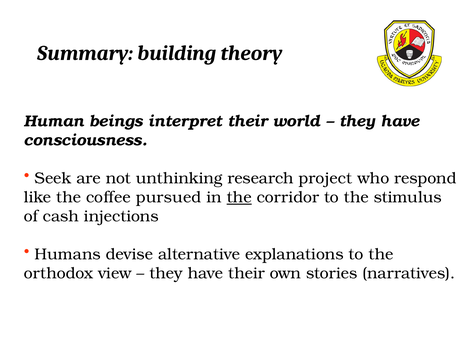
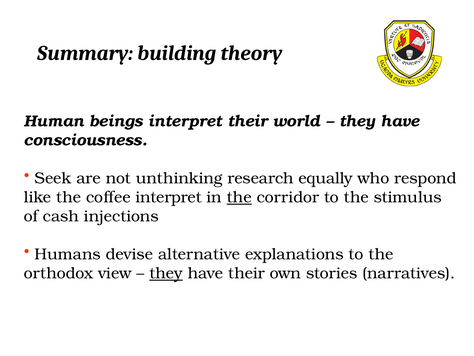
project: project -> equally
coffee pursued: pursued -> interpret
they at (166, 273) underline: none -> present
